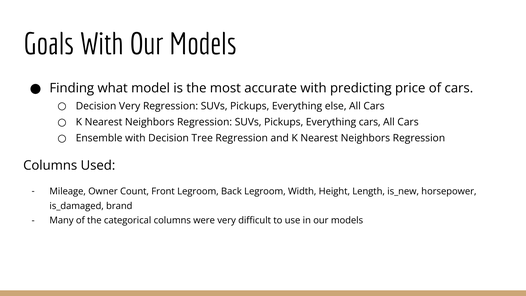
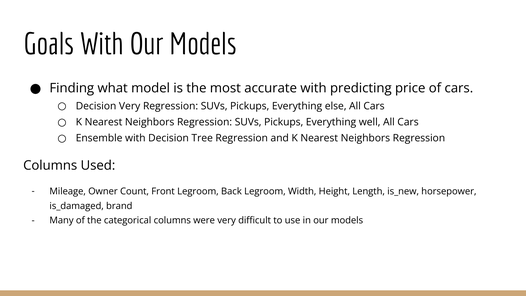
Everything cars: cars -> well
